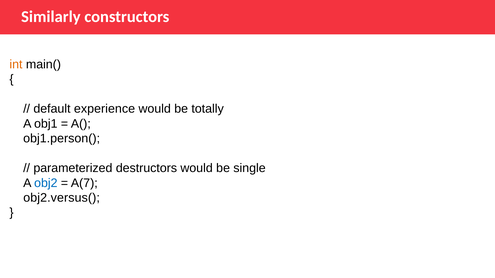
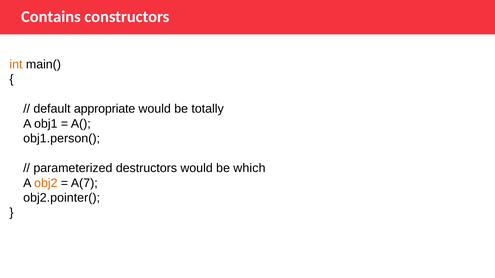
Similarly: Similarly -> Contains
experience: experience -> appropriate
single: single -> which
obj2 colour: blue -> orange
obj2.versus(: obj2.versus( -> obj2.pointer(
